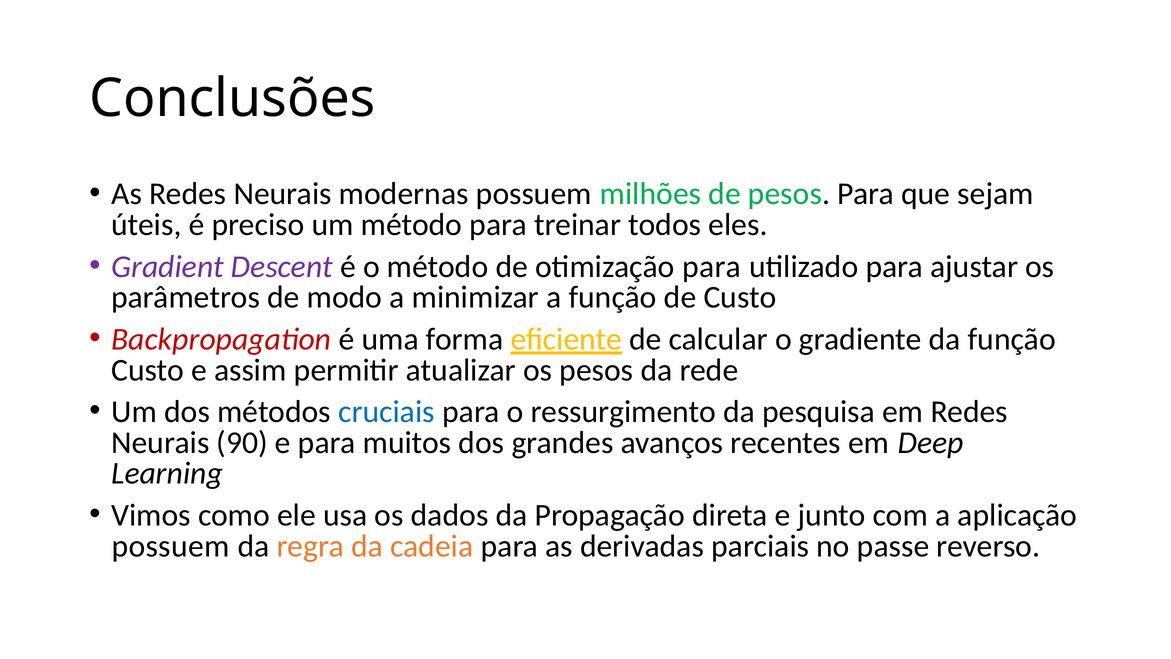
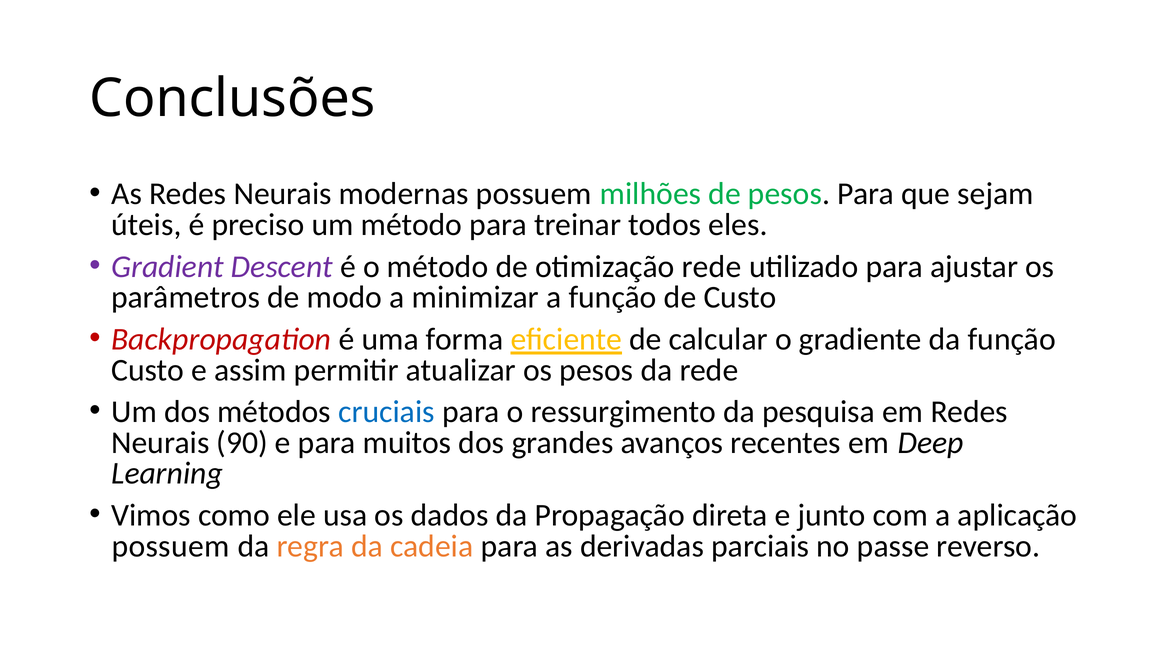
otimização para: para -> rede
